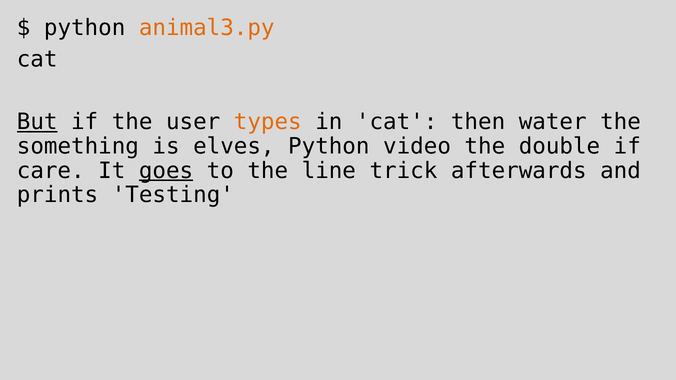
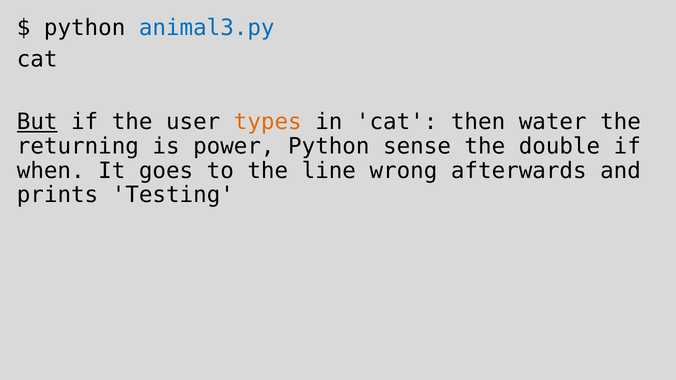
animal3.py colour: orange -> blue
something: something -> returning
elves: elves -> power
video: video -> sense
care: care -> when
goes underline: present -> none
trick: trick -> wrong
